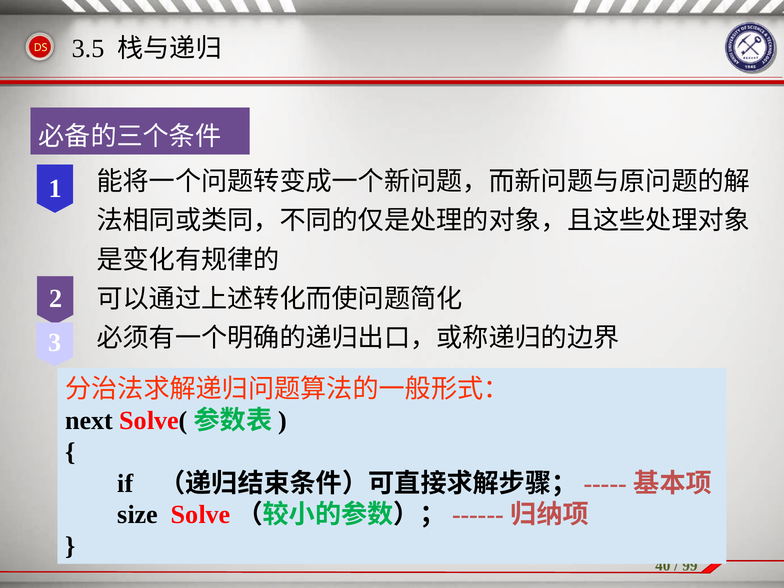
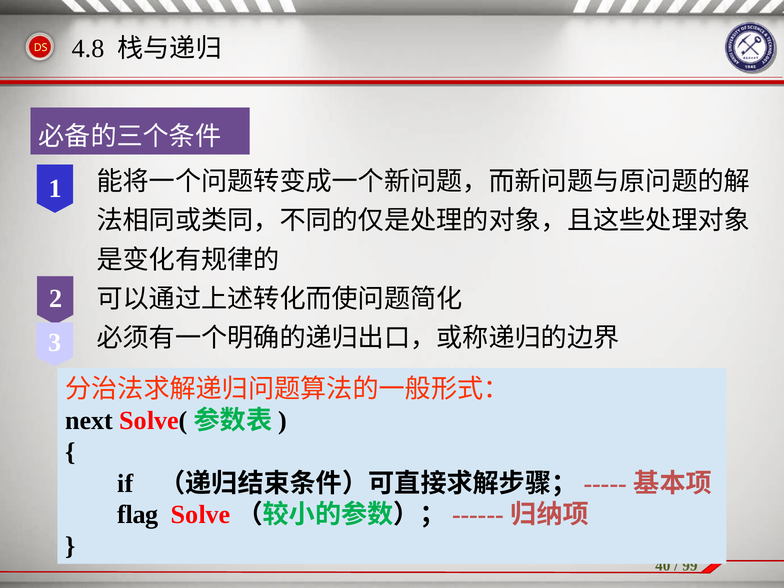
3.5: 3.5 -> 4.8
size: size -> flag
